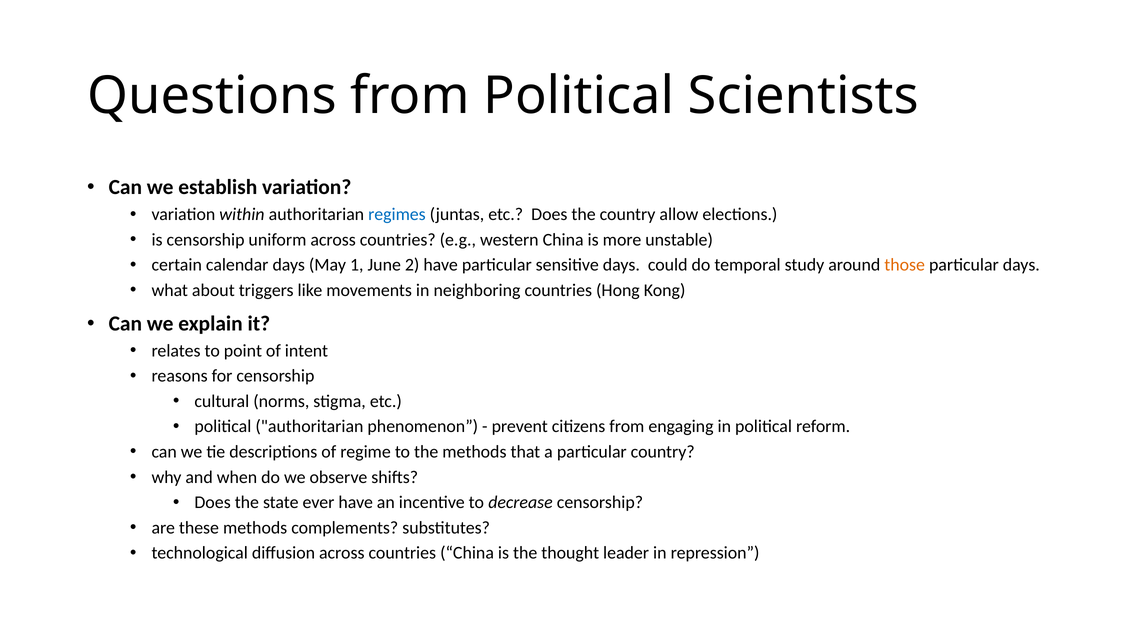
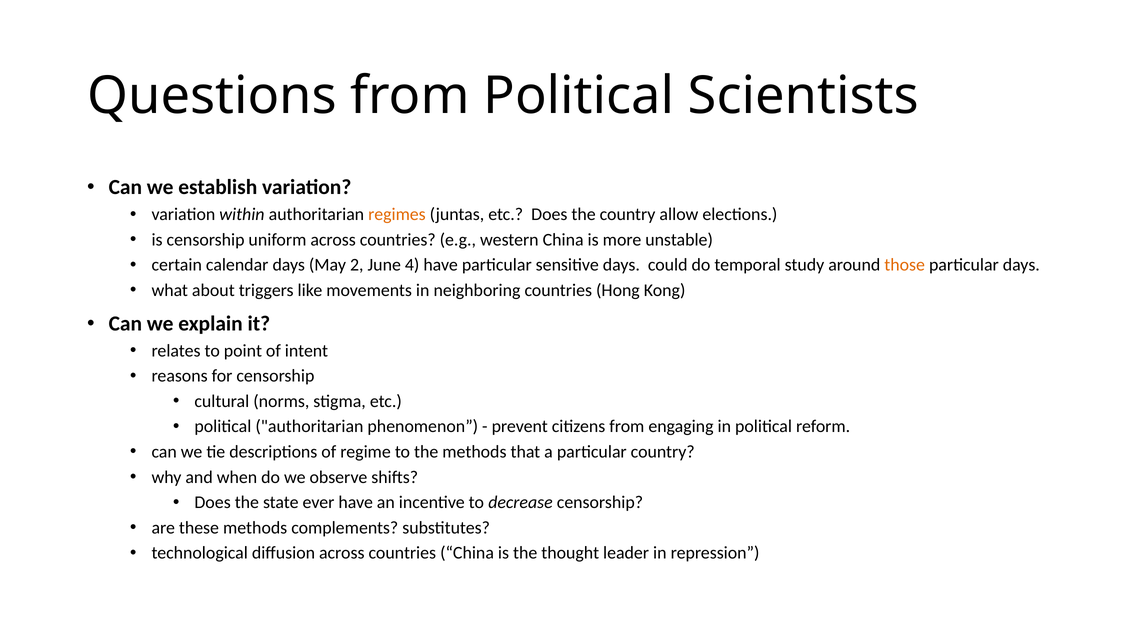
regimes colour: blue -> orange
1: 1 -> 2
2: 2 -> 4
